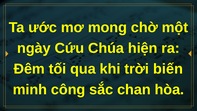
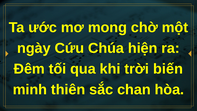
công: công -> thiên
